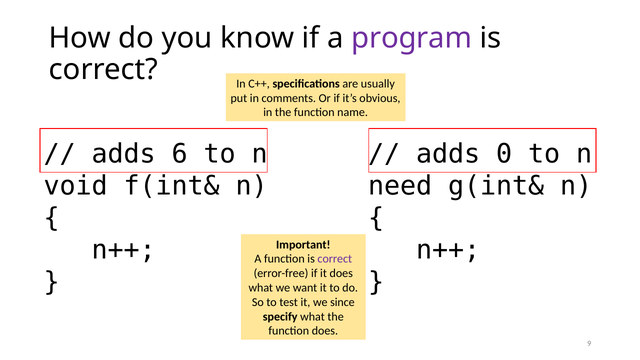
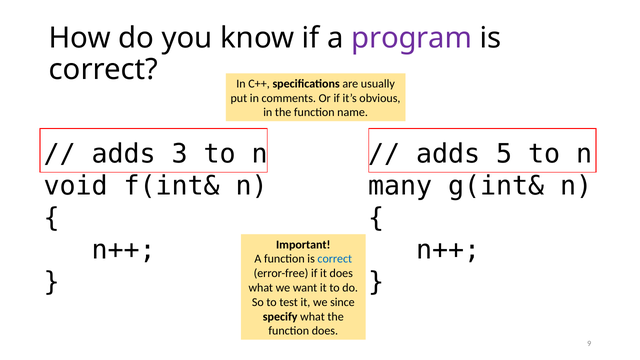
6: 6 -> 3
0: 0 -> 5
need: need -> many
correct at (335, 259) colour: purple -> blue
